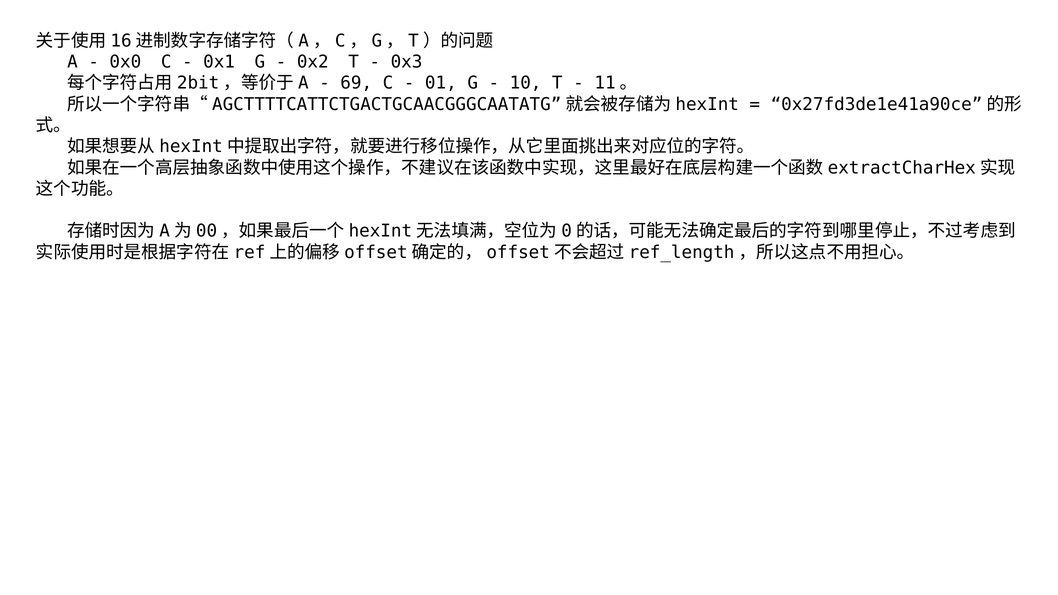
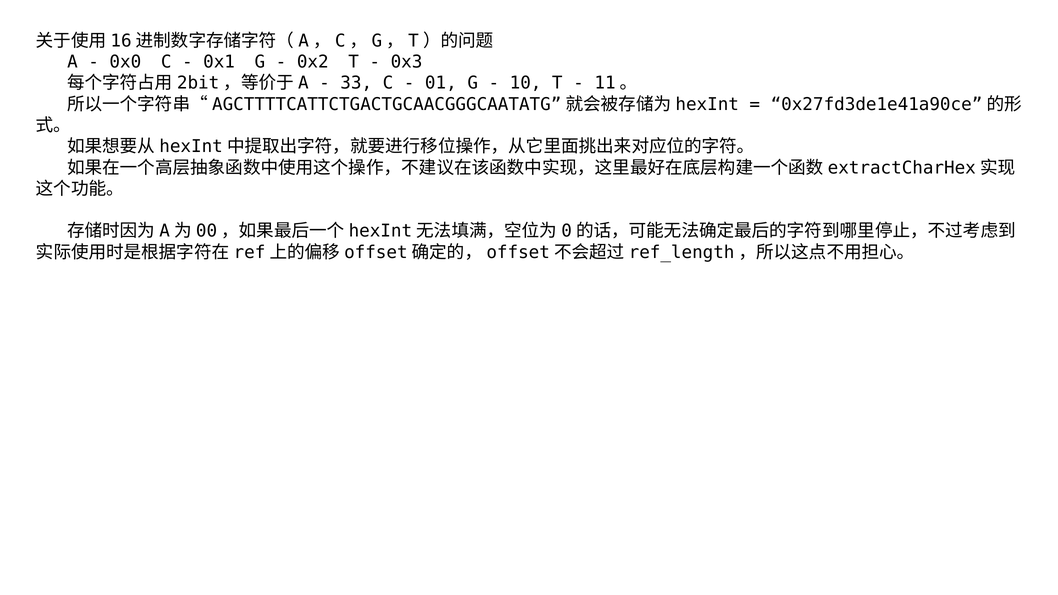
69: 69 -> 33
